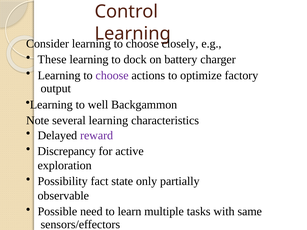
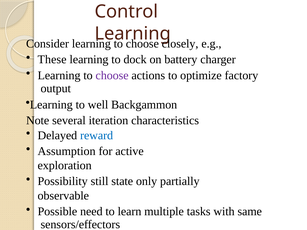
several learning: learning -> iteration
reward colour: purple -> blue
Discrepancy: Discrepancy -> Assumption
fact: fact -> still
